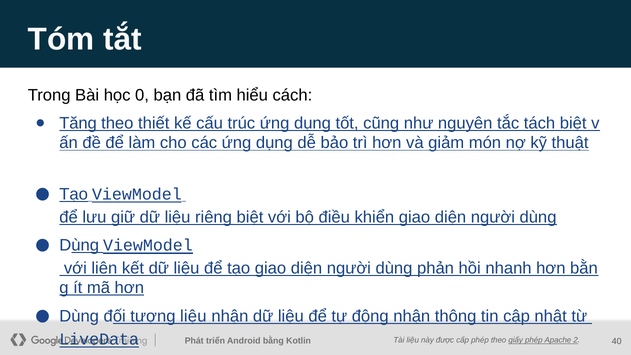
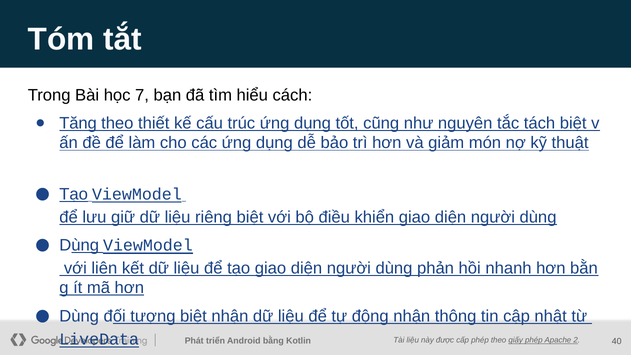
0: 0 -> 7
tượng liệu: liệu -> biệt
